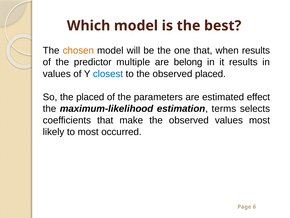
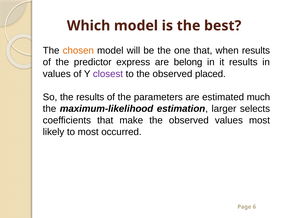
multiple: multiple -> express
closest colour: blue -> purple
the placed: placed -> results
effect: effect -> much
terms: terms -> larger
